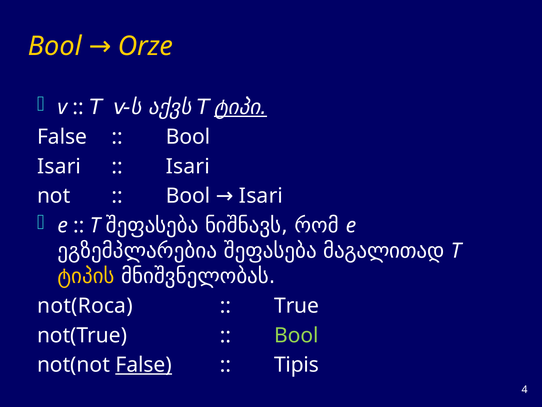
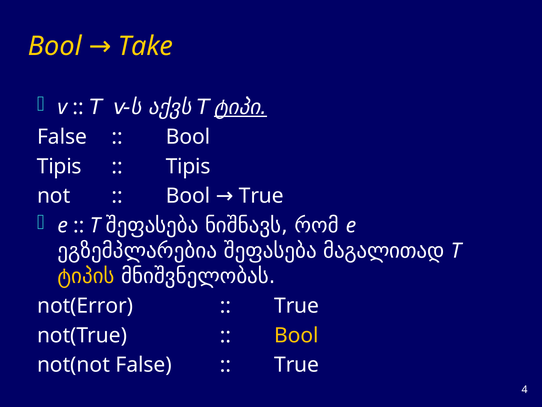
Orze: Orze -> Take
Isari at (59, 166): Isari -> Tipis
Isari at (188, 166): Isari -> Tipis
Isari at (261, 196): Isari -> True
not(Roca: not(Roca -> not(Error
Bool at (296, 335) colour: light green -> yellow
False at (144, 365) underline: present -> none
Tipis at (297, 365): Tipis -> True
